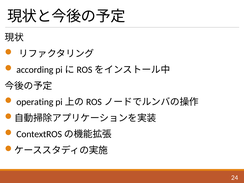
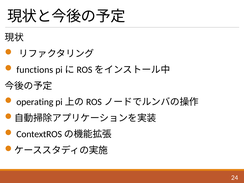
according: according -> functions
